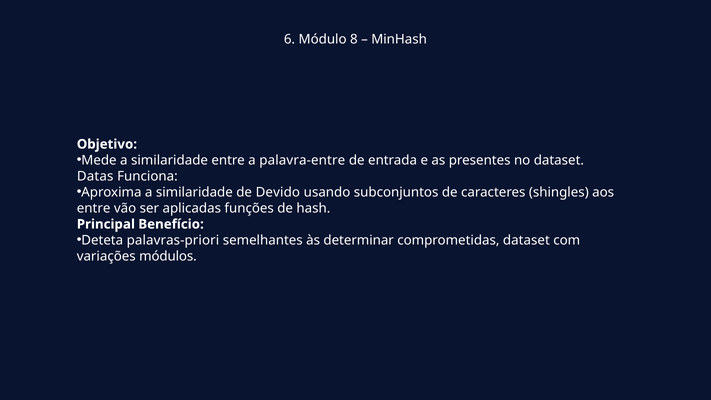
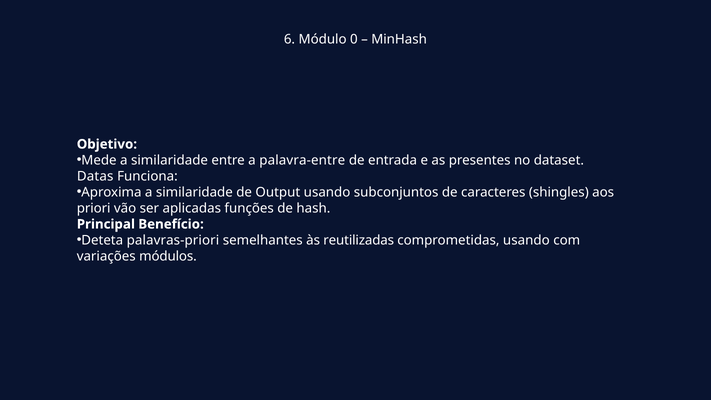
8: 8 -> 0
Devido: Devido -> Output
entre at (94, 208): entre -> priori
determinar: determinar -> reutilizadas
comprometidas dataset: dataset -> usando
